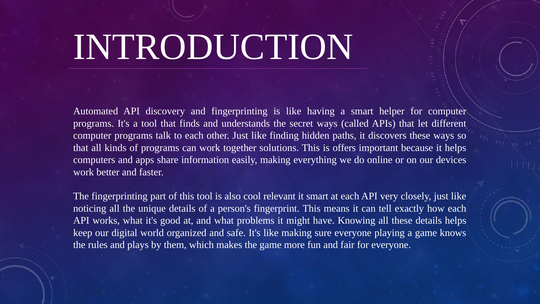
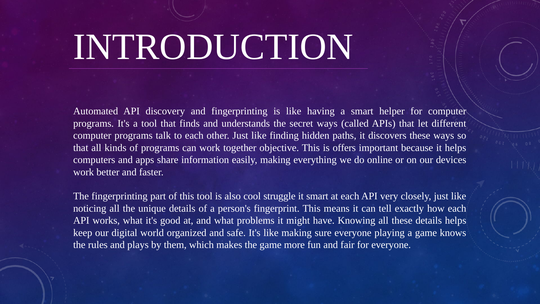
solutions: solutions -> objective
relevant: relevant -> struggle
